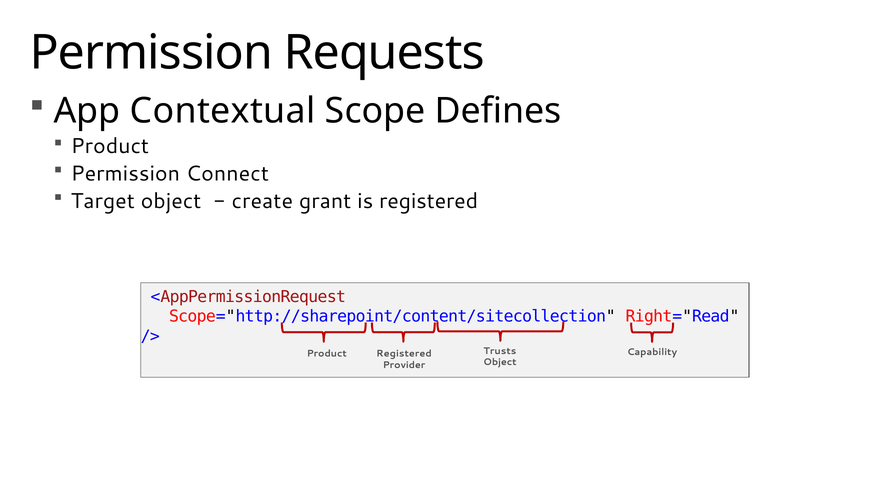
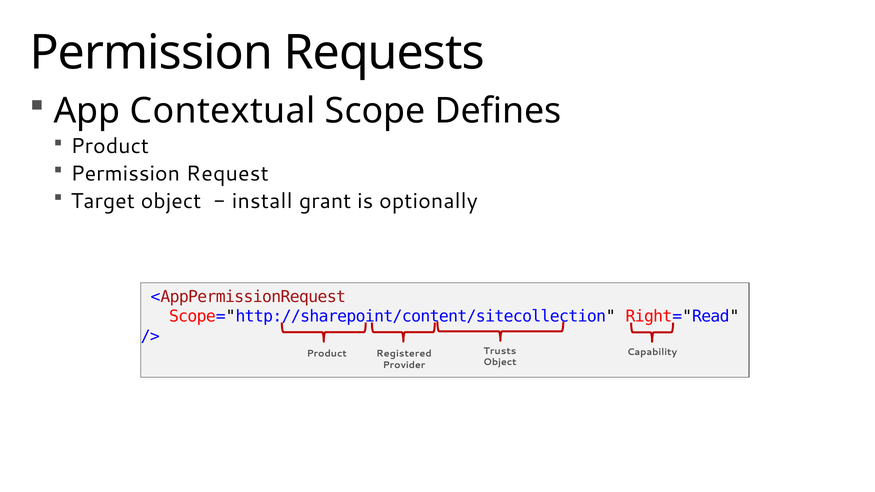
Connect: Connect -> Request
create: create -> install
is registered: registered -> optionally
